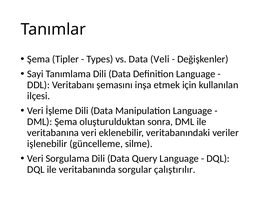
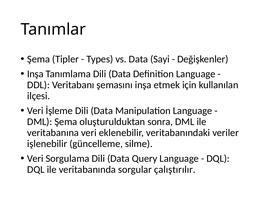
Veli: Veli -> Sayi
Sayi at (35, 74): Sayi -> Inşa
